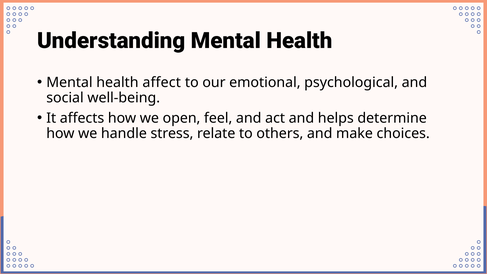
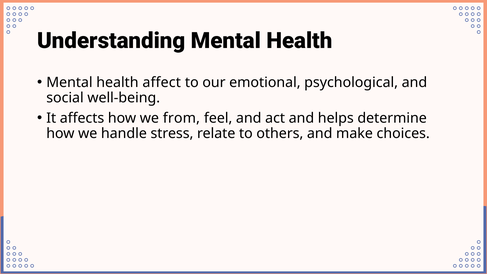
open: open -> from
